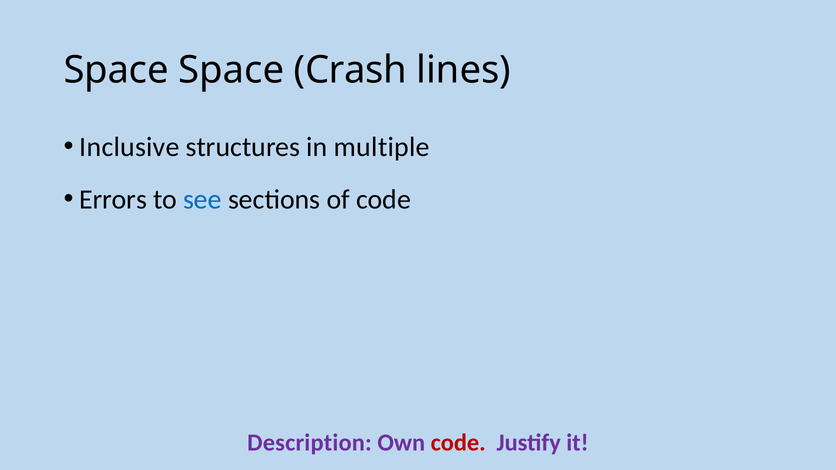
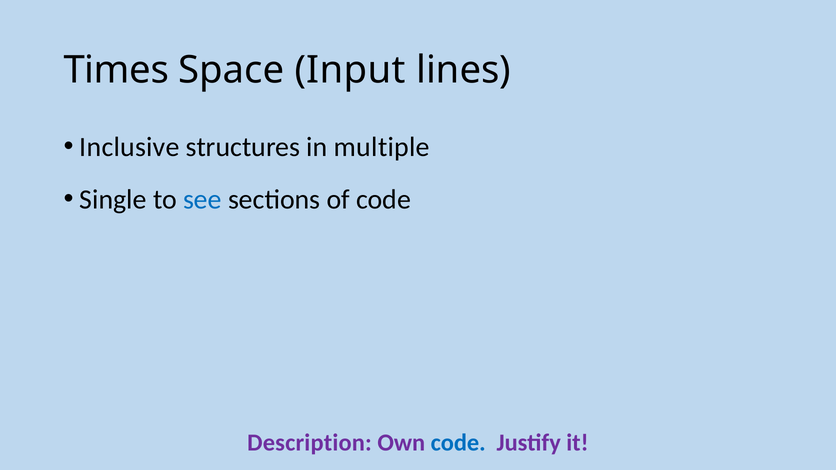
Space at (116, 70): Space -> Times
Crash: Crash -> Input
Errors: Errors -> Single
code at (458, 443) colour: red -> blue
